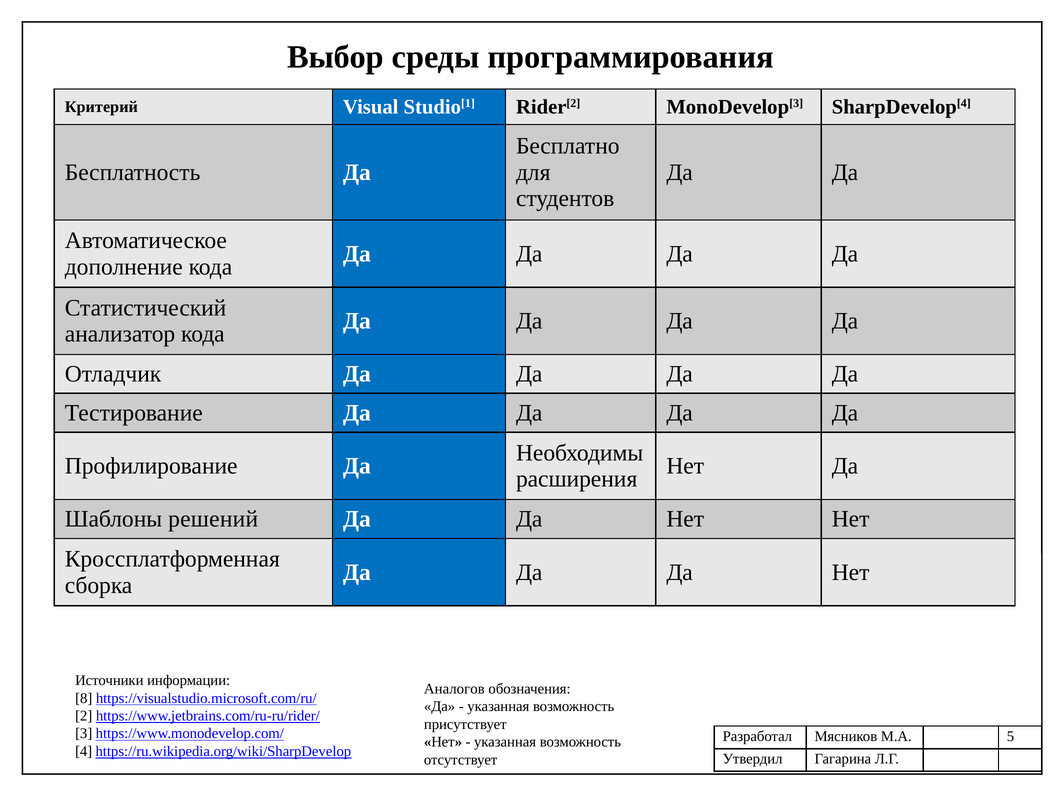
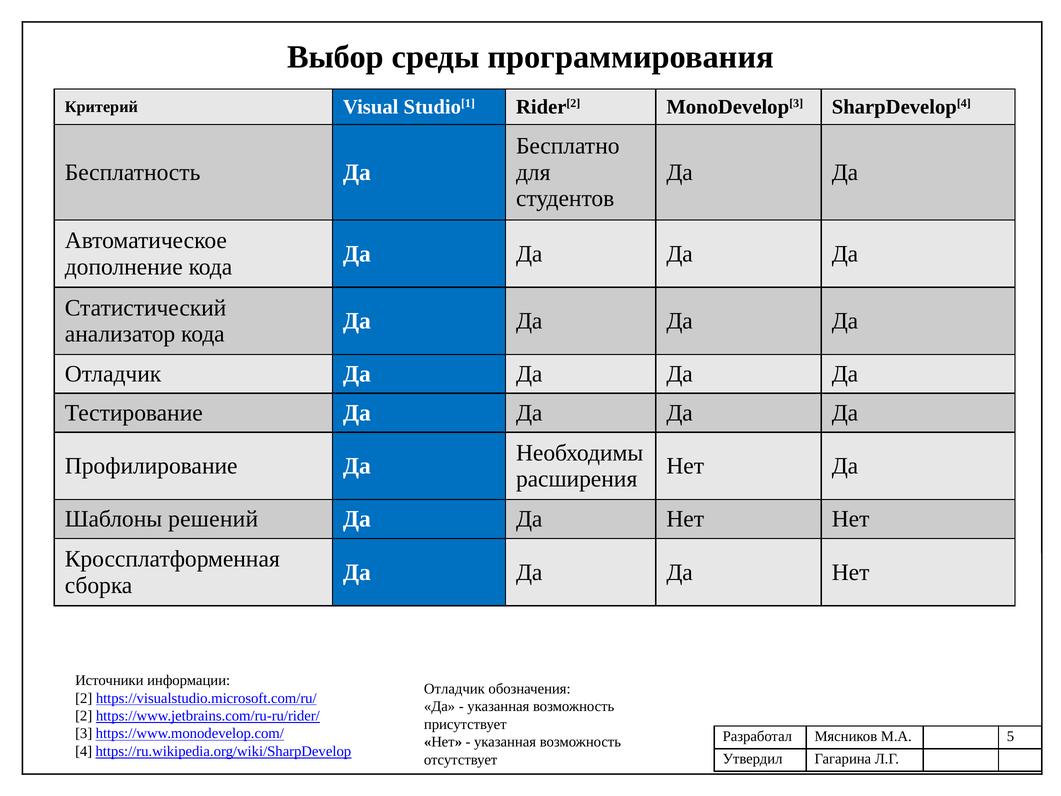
Аналогов at (454, 689): Аналогов -> Отладчик
8 at (84, 698): 8 -> 2
